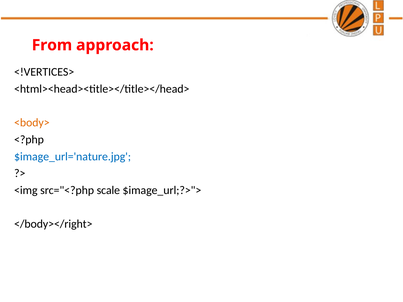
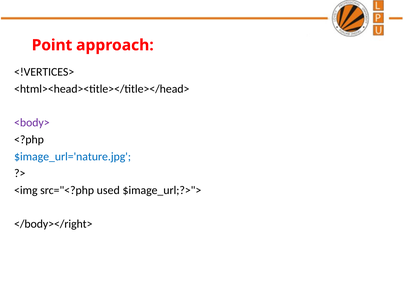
From: From -> Point
<body> colour: orange -> purple
scale: scale -> used
